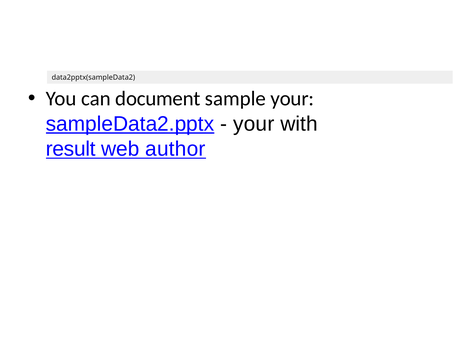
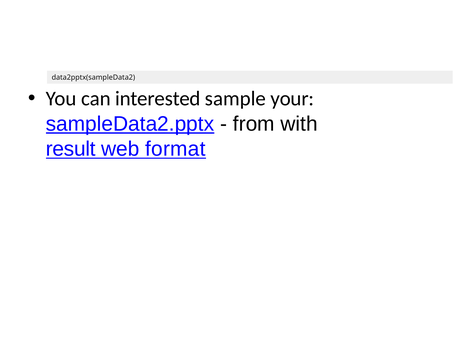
document: document -> interested
your at (254, 124): your -> from
author: author -> format
